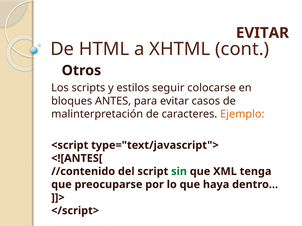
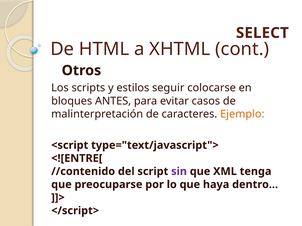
EVITAR at (262, 33): EVITAR -> SELECT
<![ANTES[: <![ANTES[ -> <![ENTRE[
sin colour: green -> purple
